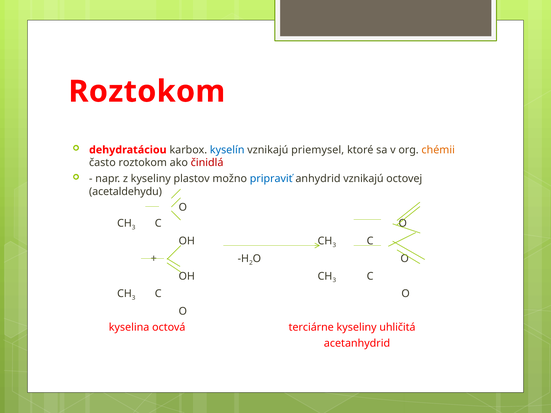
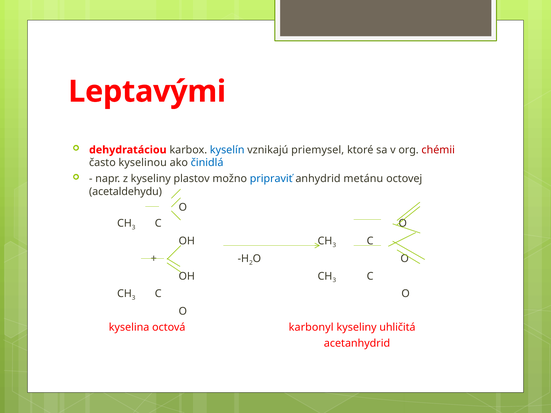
Roztokom at (147, 92): Roztokom -> Leptavými
chémii colour: orange -> red
často roztokom: roztokom -> kyselinou
činidlá colour: red -> blue
anhydrid vznikajú: vznikajú -> metánu
terciárne: terciárne -> karbonyl
